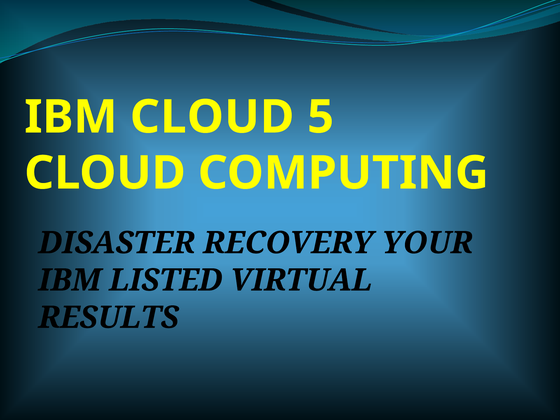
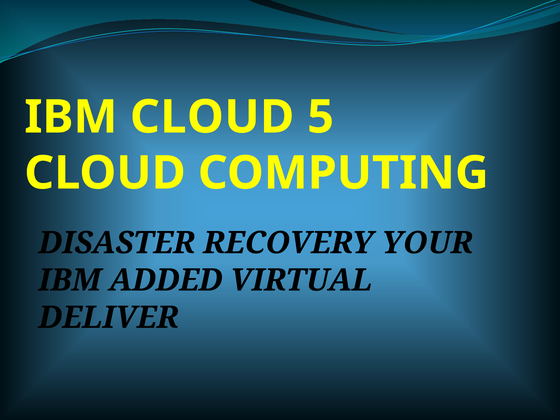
LISTED: LISTED -> ADDED
RESULTS: RESULTS -> DELIVER
